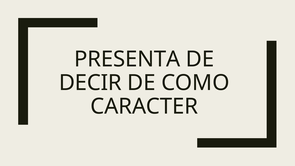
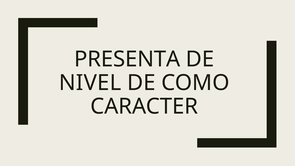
DECIR: DECIR -> NIVEL
